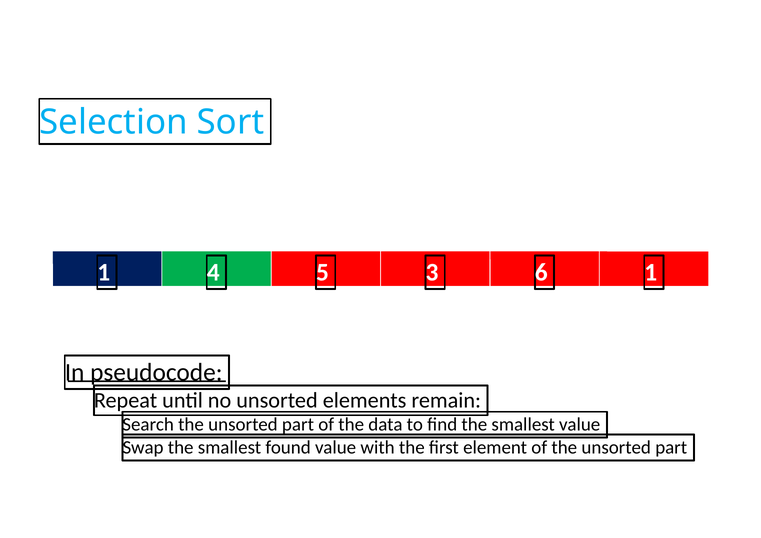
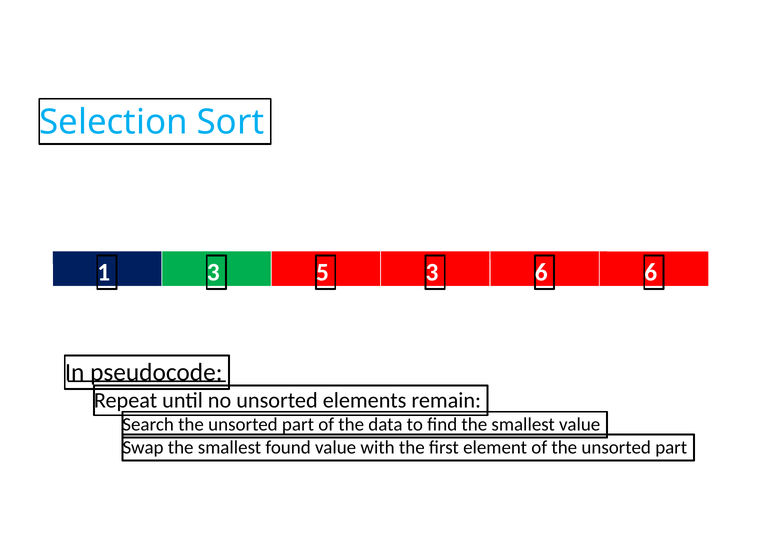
1 4: 4 -> 3
6 1: 1 -> 6
